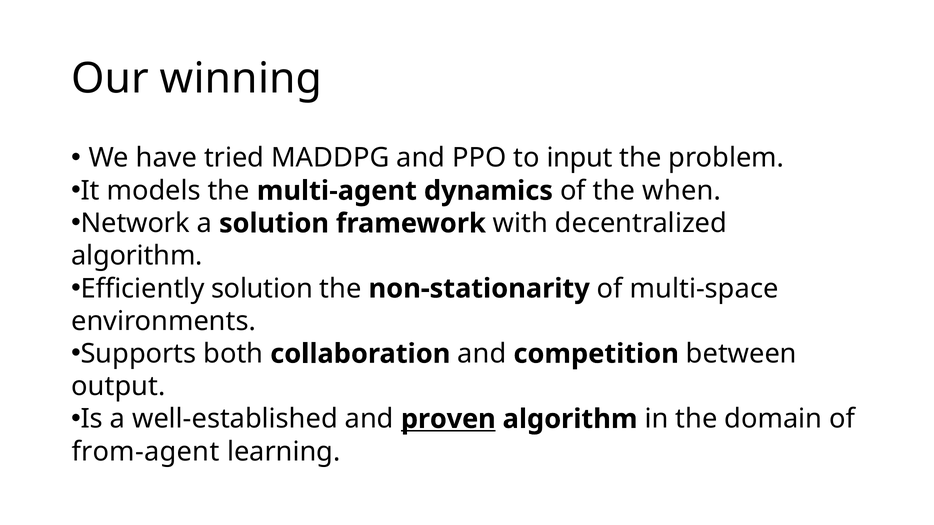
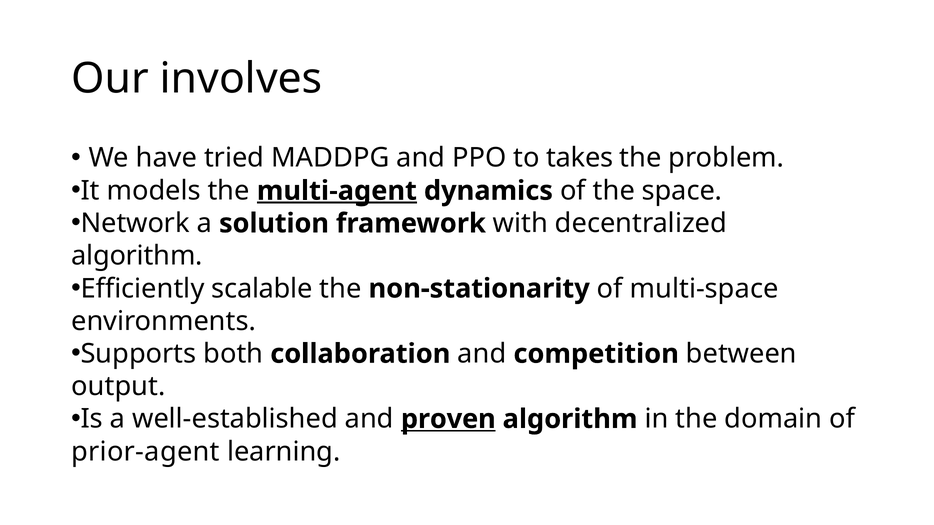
winning: winning -> involves
input: input -> takes
multi-agent underline: none -> present
when: when -> space
Efficiently solution: solution -> scalable
from-agent: from-agent -> prior-agent
